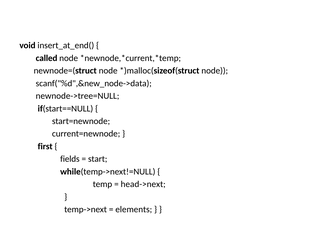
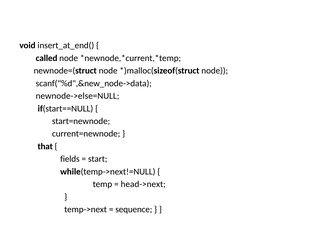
newnode->tree=NULL: newnode->tree=NULL -> newnode->else=NULL
first: first -> that
elements: elements -> sequence
